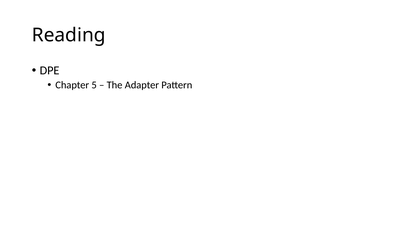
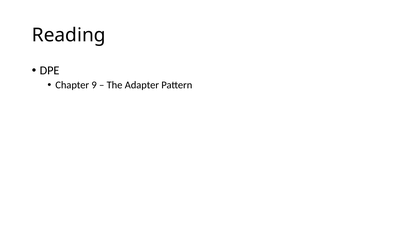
5: 5 -> 9
